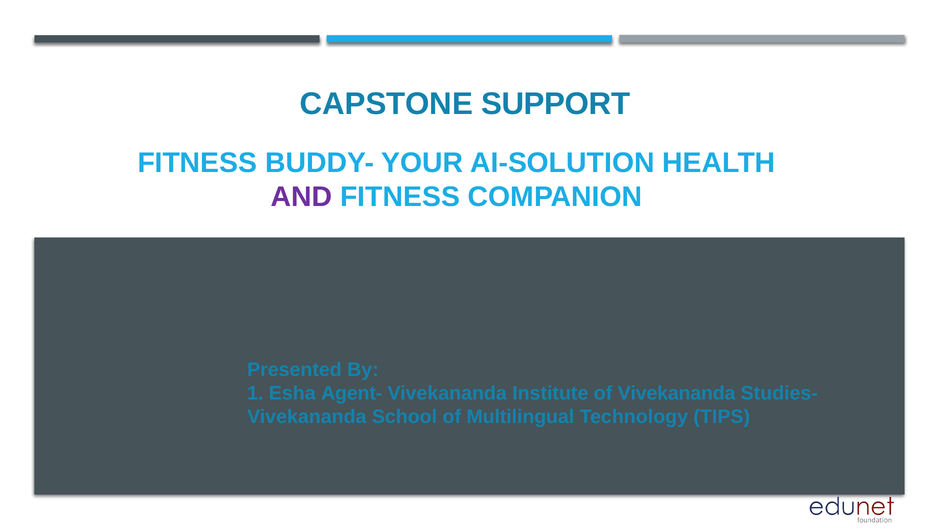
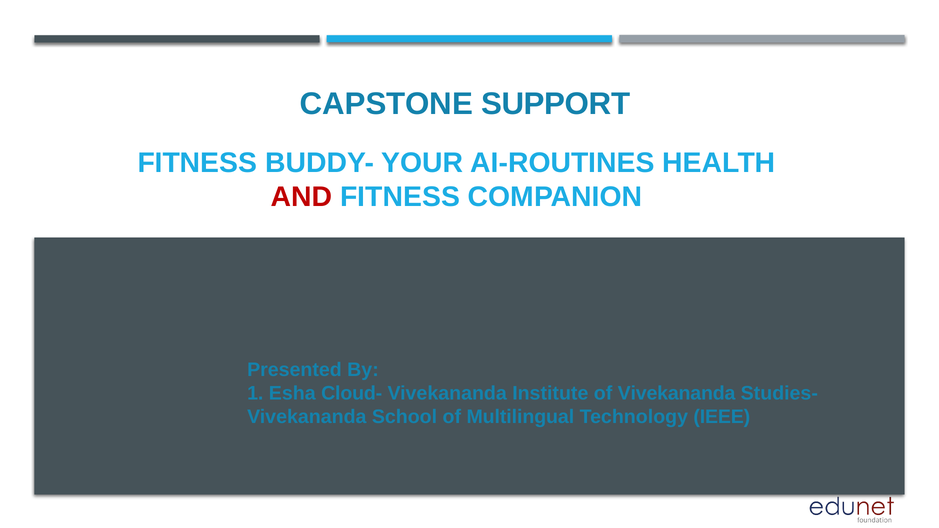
AI-SOLUTION: AI-SOLUTION -> AI-ROUTINES
AND colour: purple -> red
Agent-: Agent- -> Cloud-
TIPS: TIPS -> IEEE
